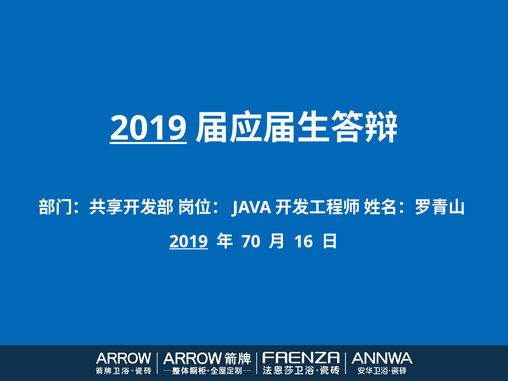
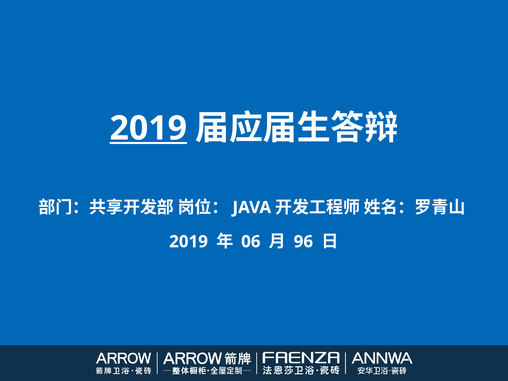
2019 at (189, 242) underline: present -> none
70: 70 -> 06
16: 16 -> 96
